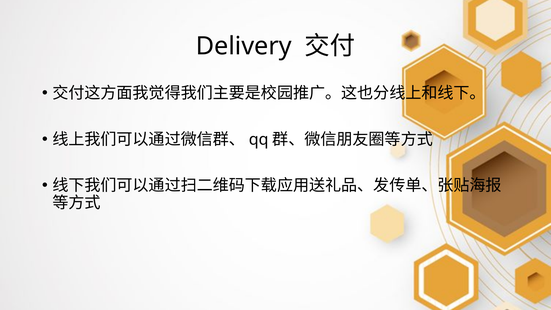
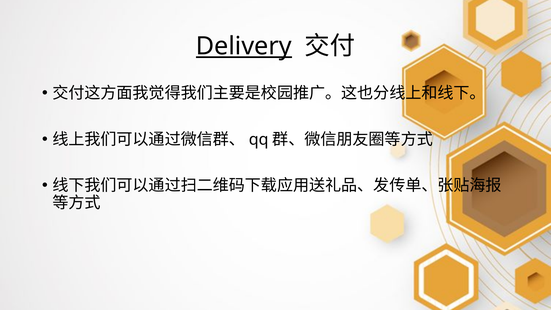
Delivery underline: none -> present
